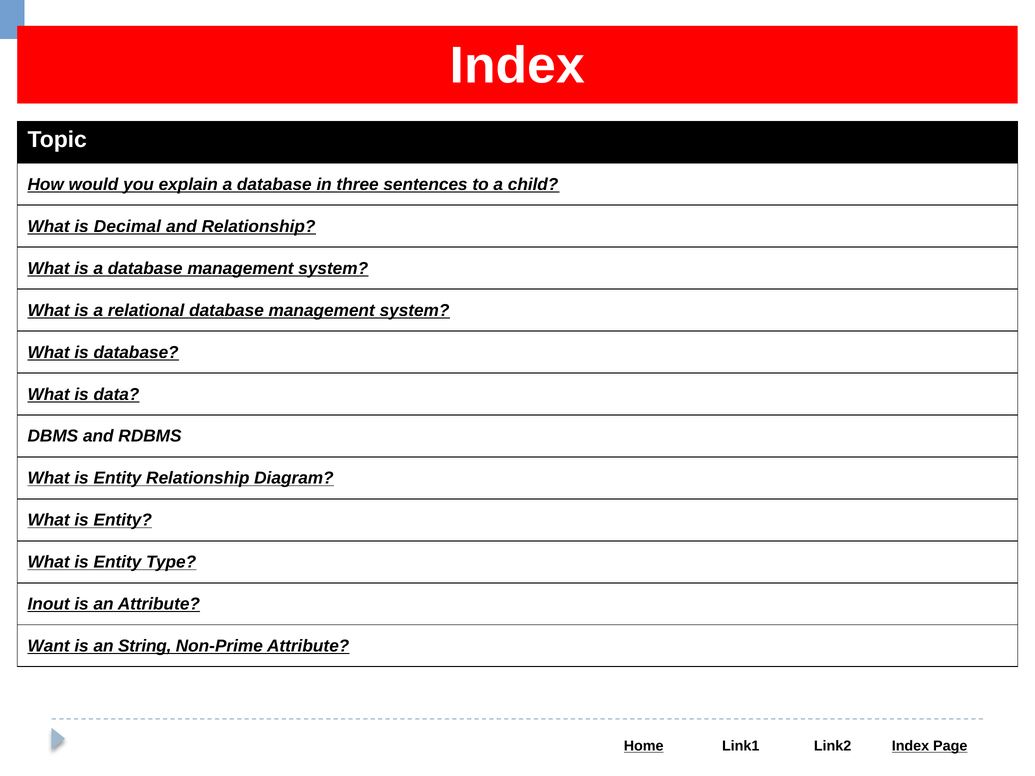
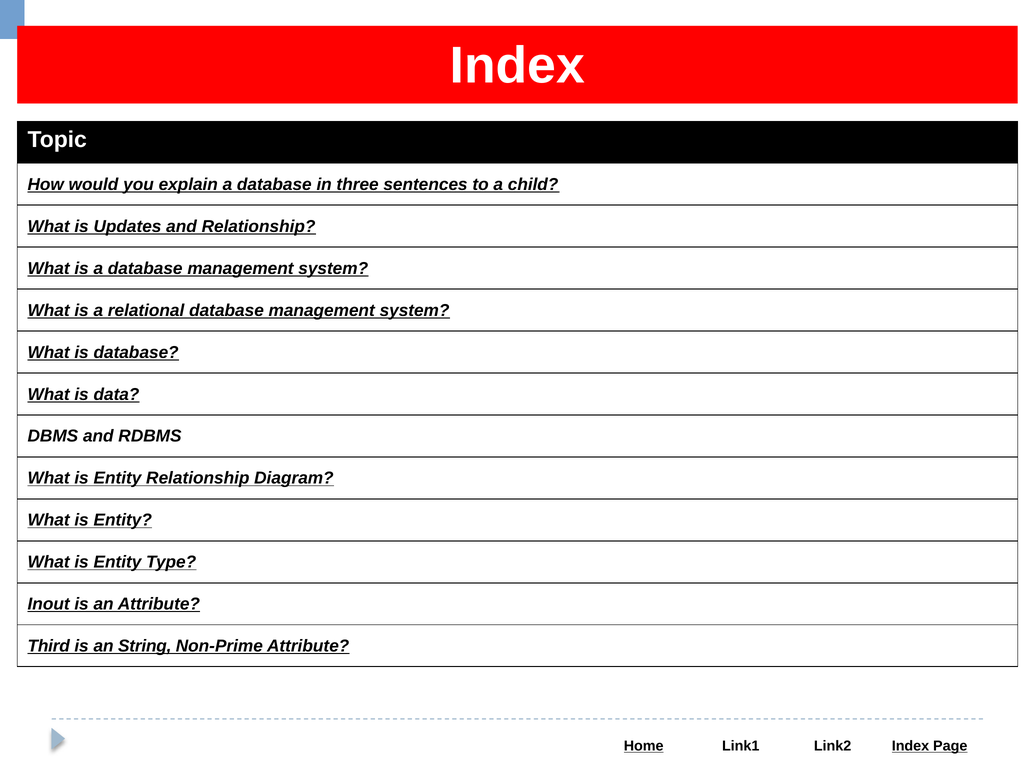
Decimal: Decimal -> Updates
Want: Want -> Third
